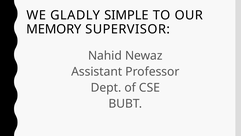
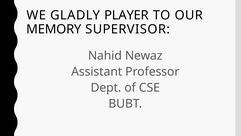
SIMPLE: SIMPLE -> PLAYER
